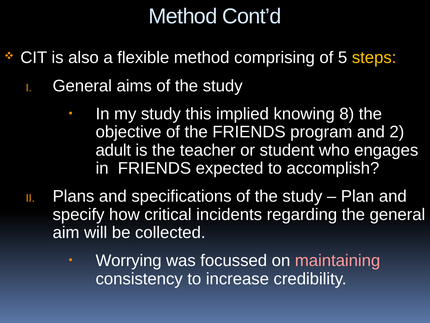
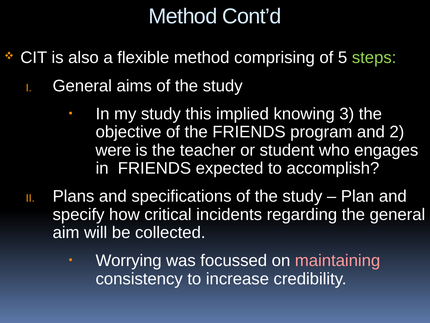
steps colour: yellow -> light green
8: 8 -> 3
adult: adult -> were
